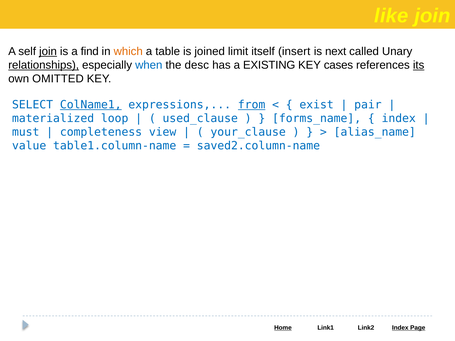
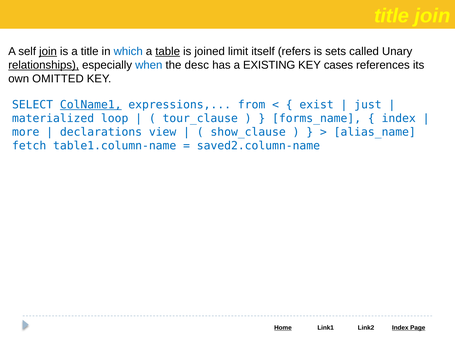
like at (391, 16): like -> title
a find: find -> title
which colour: orange -> blue
table underline: none -> present
insert: insert -> refers
next: next -> sets
its underline: present -> none
from underline: present -> none
pair: pair -> just
used_clause: used_clause -> tour_clause
must: must -> more
completeness: completeness -> declarations
your_clause: your_clause -> show_clause
value: value -> fetch
